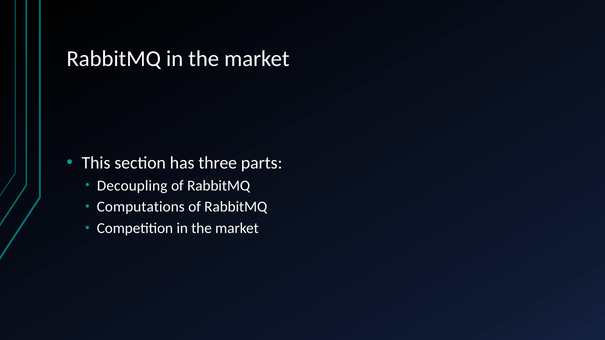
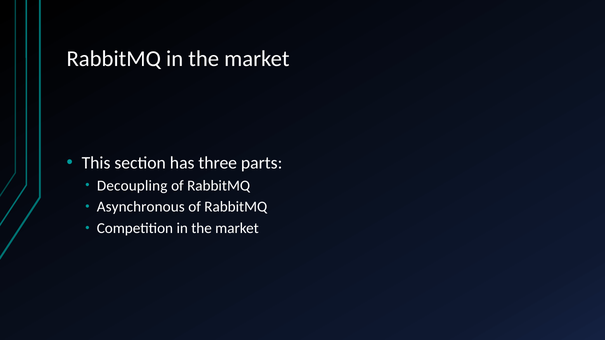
Computations: Computations -> Asynchronous
